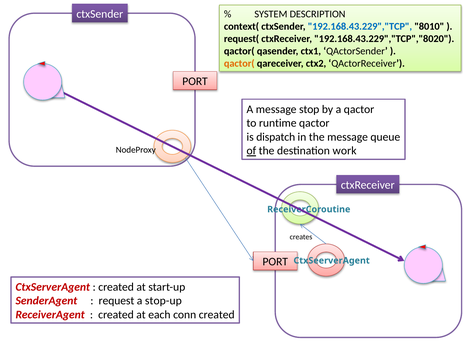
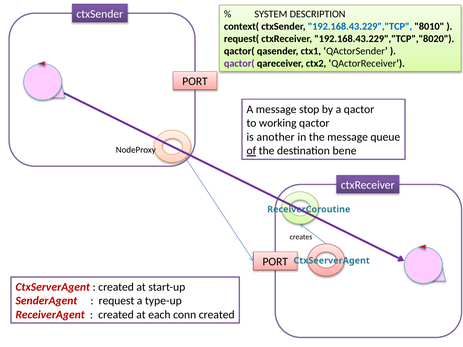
qactor( at (239, 64) colour: orange -> purple
runtime: runtime -> working
dispatch: dispatch -> another
work: work -> bene
stop-up: stop-up -> type-up
